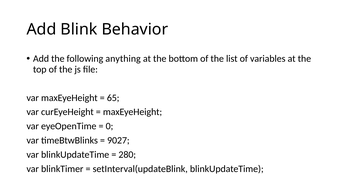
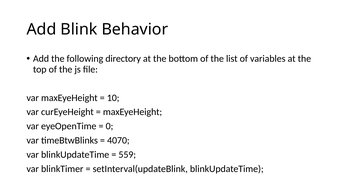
anything: anything -> directory
65: 65 -> 10
9027: 9027 -> 4070
280: 280 -> 559
